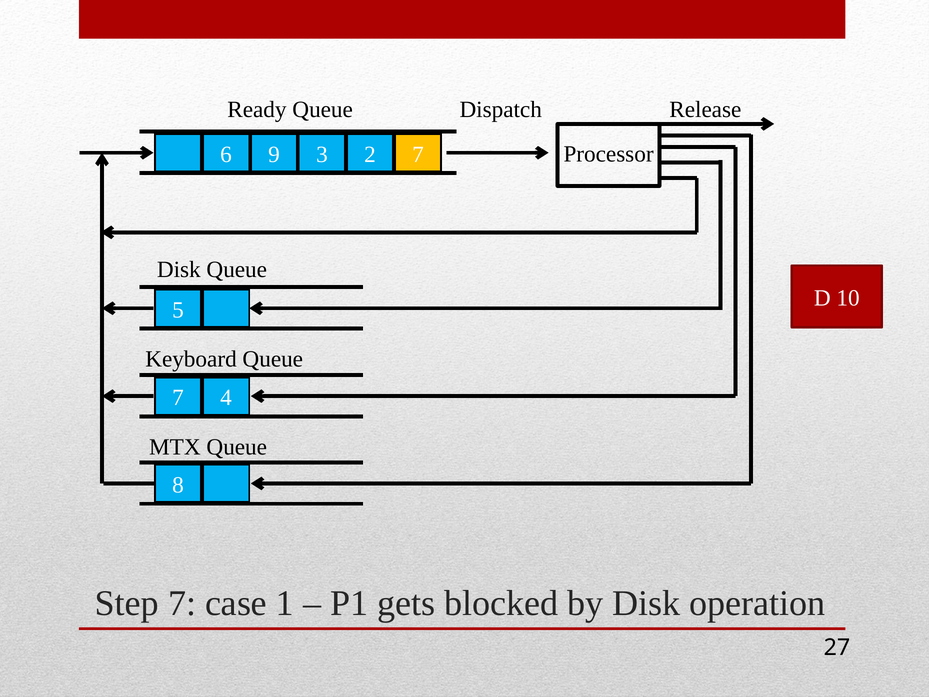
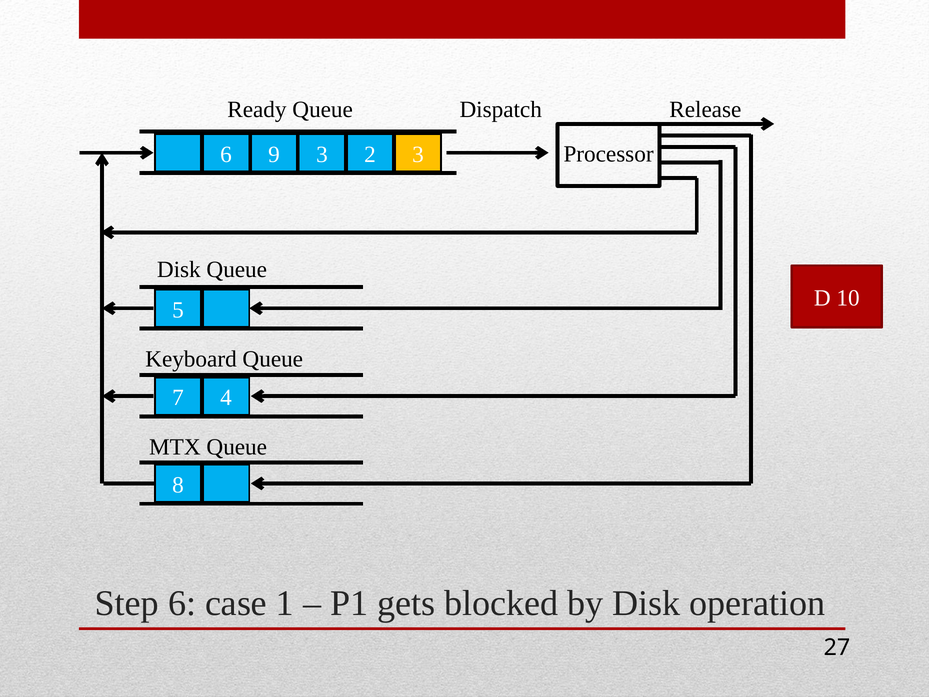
2 7: 7 -> 3
Step 7: 7 -> 6
